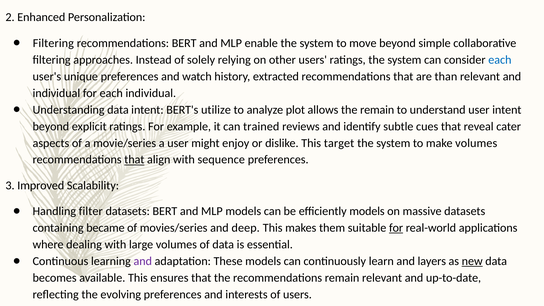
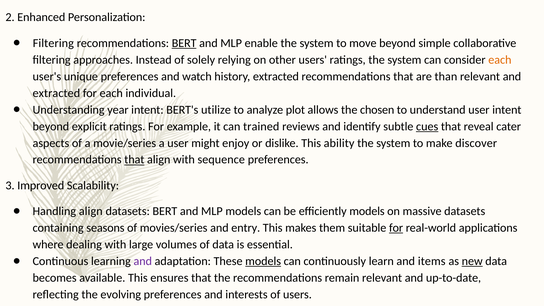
BERT at (184, 43) underline: none -> present
each at (500, 60) colour: blue -> orange
individual at (56, 93): individual -> extracted
Understanding data: data -> year
the remain: remain -> chosen
cues underline: none -> present
target: target -> ability
make volumes: volumes -> discover
Handling filter: filter -> align
became: became -> seasons
deep: deep -> entry
models at (263, 261) underline: none -> present
layers: layers -> items
